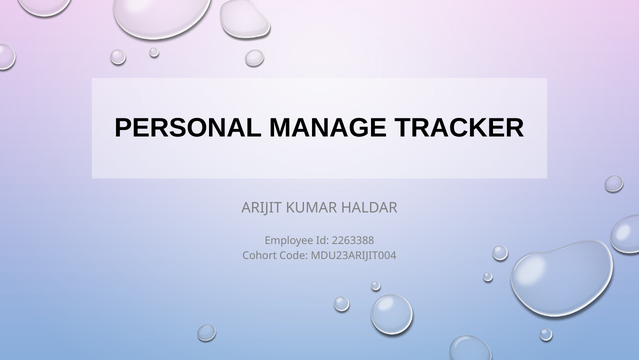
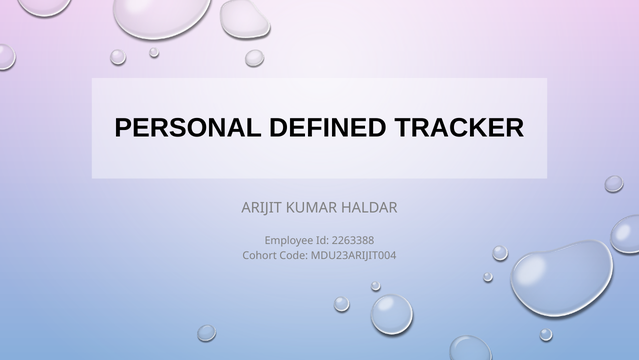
MANAGE: MANAGE -> DEFINED
